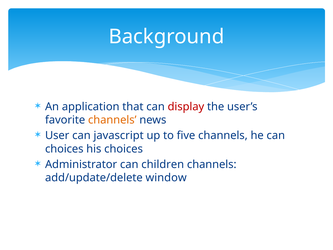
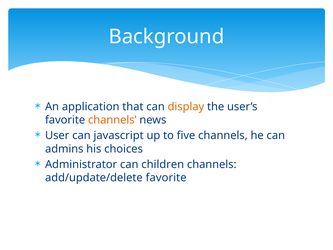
display colour: red -> orange
choices at (64, 149): choices -> admins
add/update/delete window: window -> favorite
